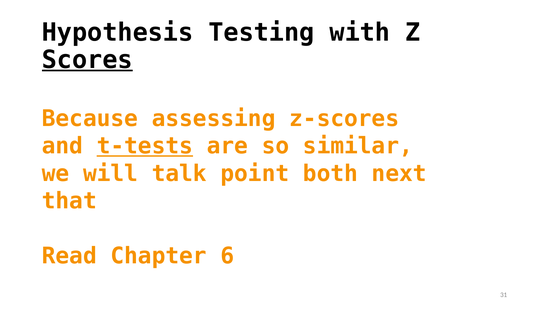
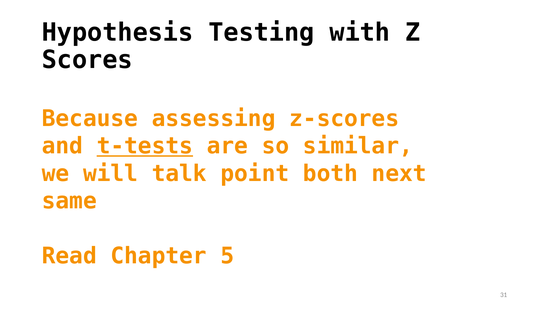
Scores underline: present -> none
that: that -> same
6: 6 -> 5
